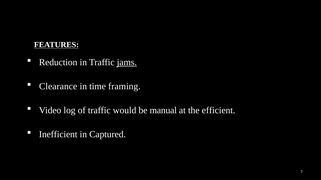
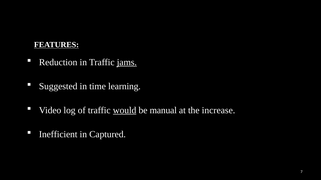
Clearance: Clearance -> Suggested
framing: framing -> learning
would underline: none -> present
efficient: efficient -> increase
